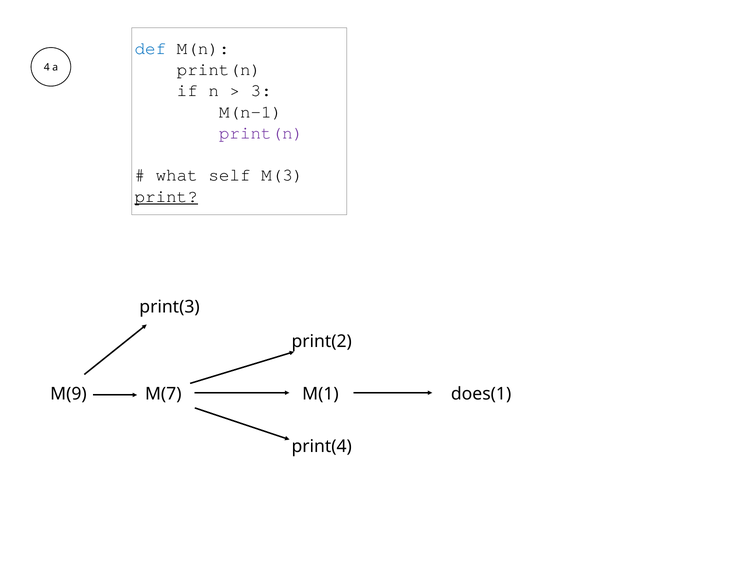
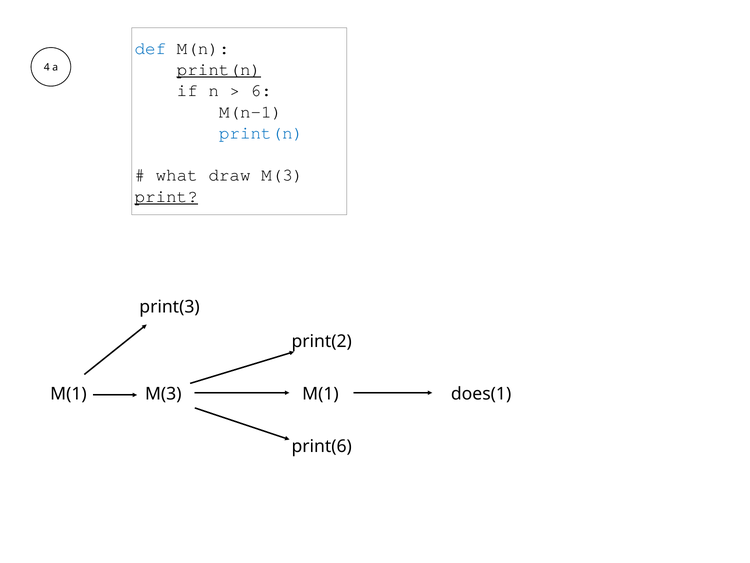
print(n at (219, 69) underline: none -> present
3: 3 -> 6
print(n at (261, 133) colour: purple -> blue
self: self -> draw
M(9 at (68, 394): M(9 -> M(1
M(7 at (163, 394): M(7 -> M(3
print(4: print(4 -> print(6
